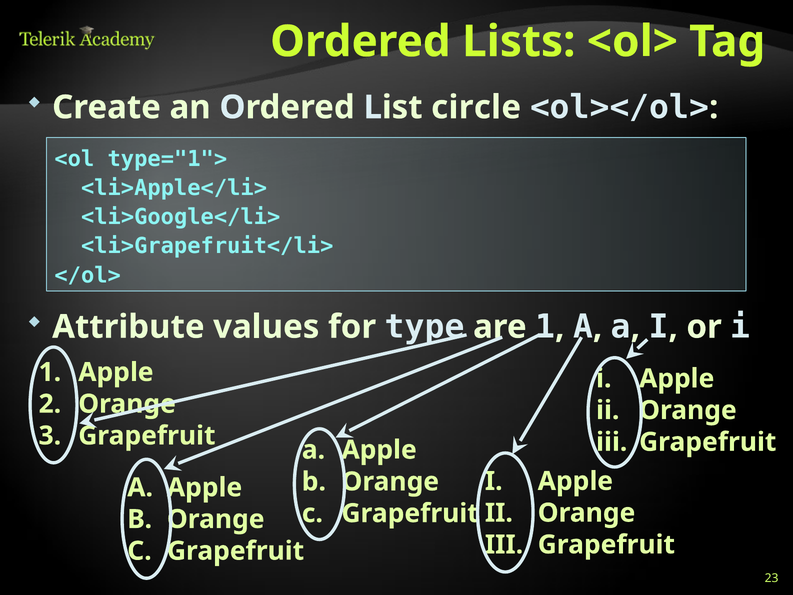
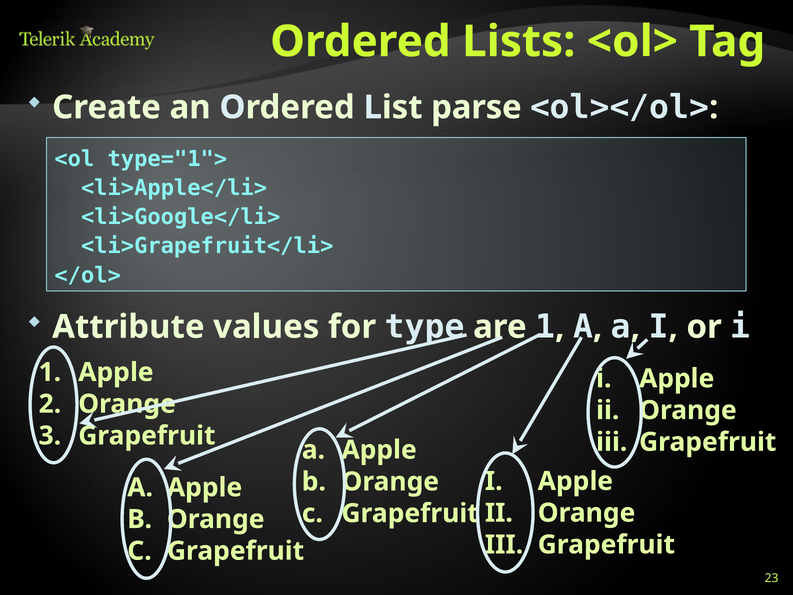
circle: circle -> parse
